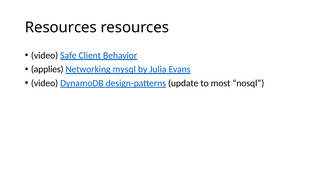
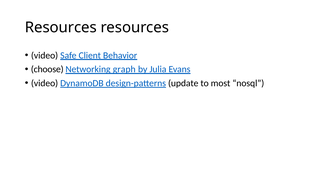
applies: applies -> choose
mysql: mysql -> graph
